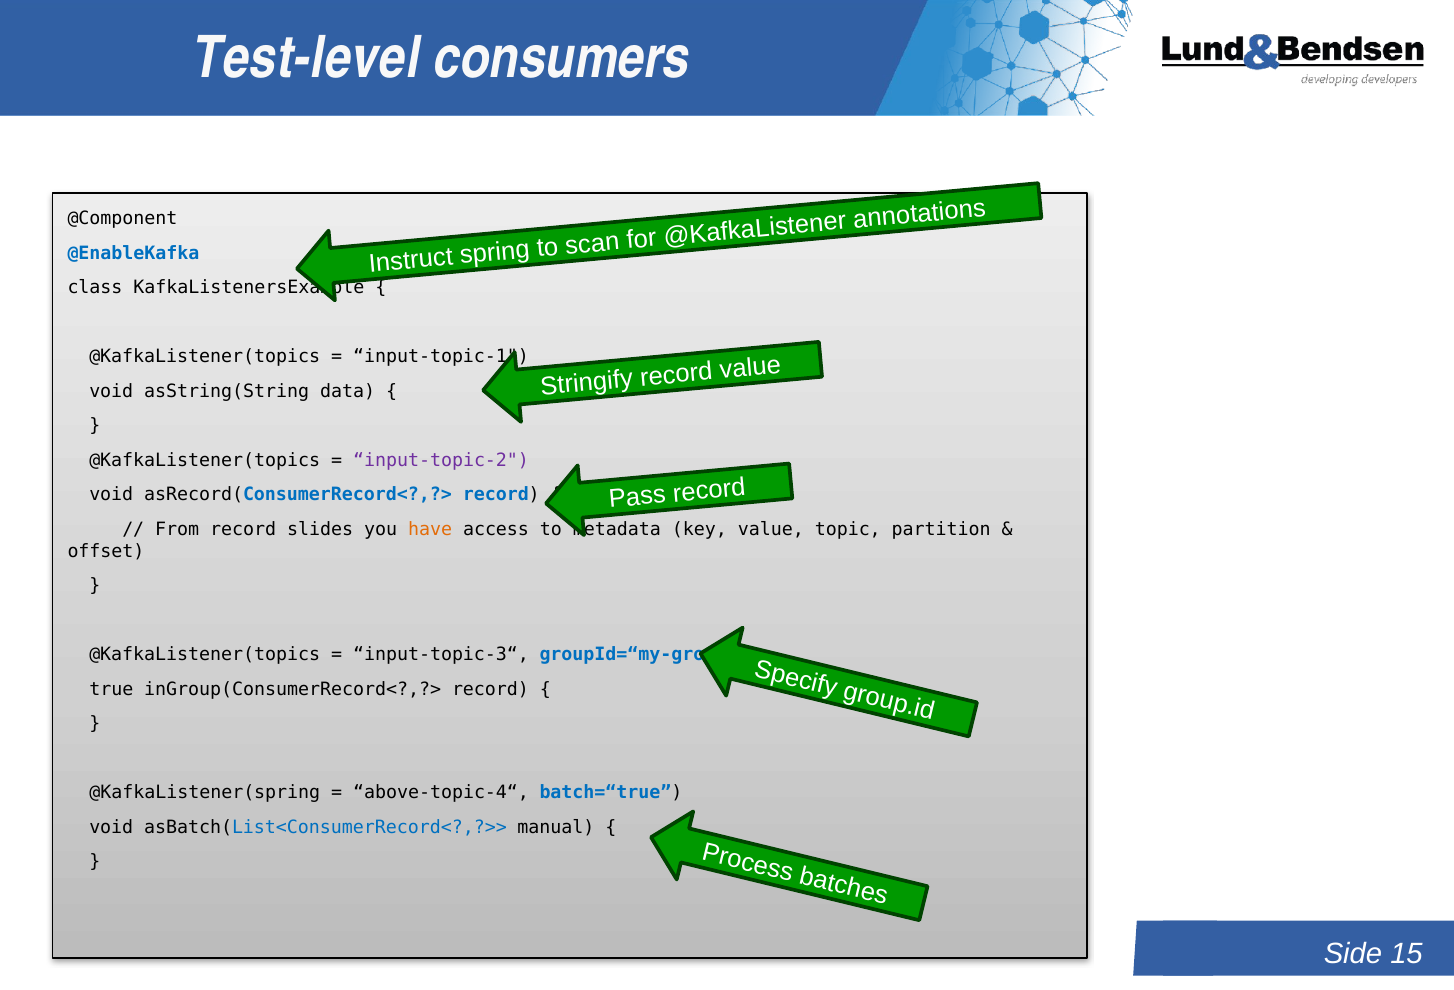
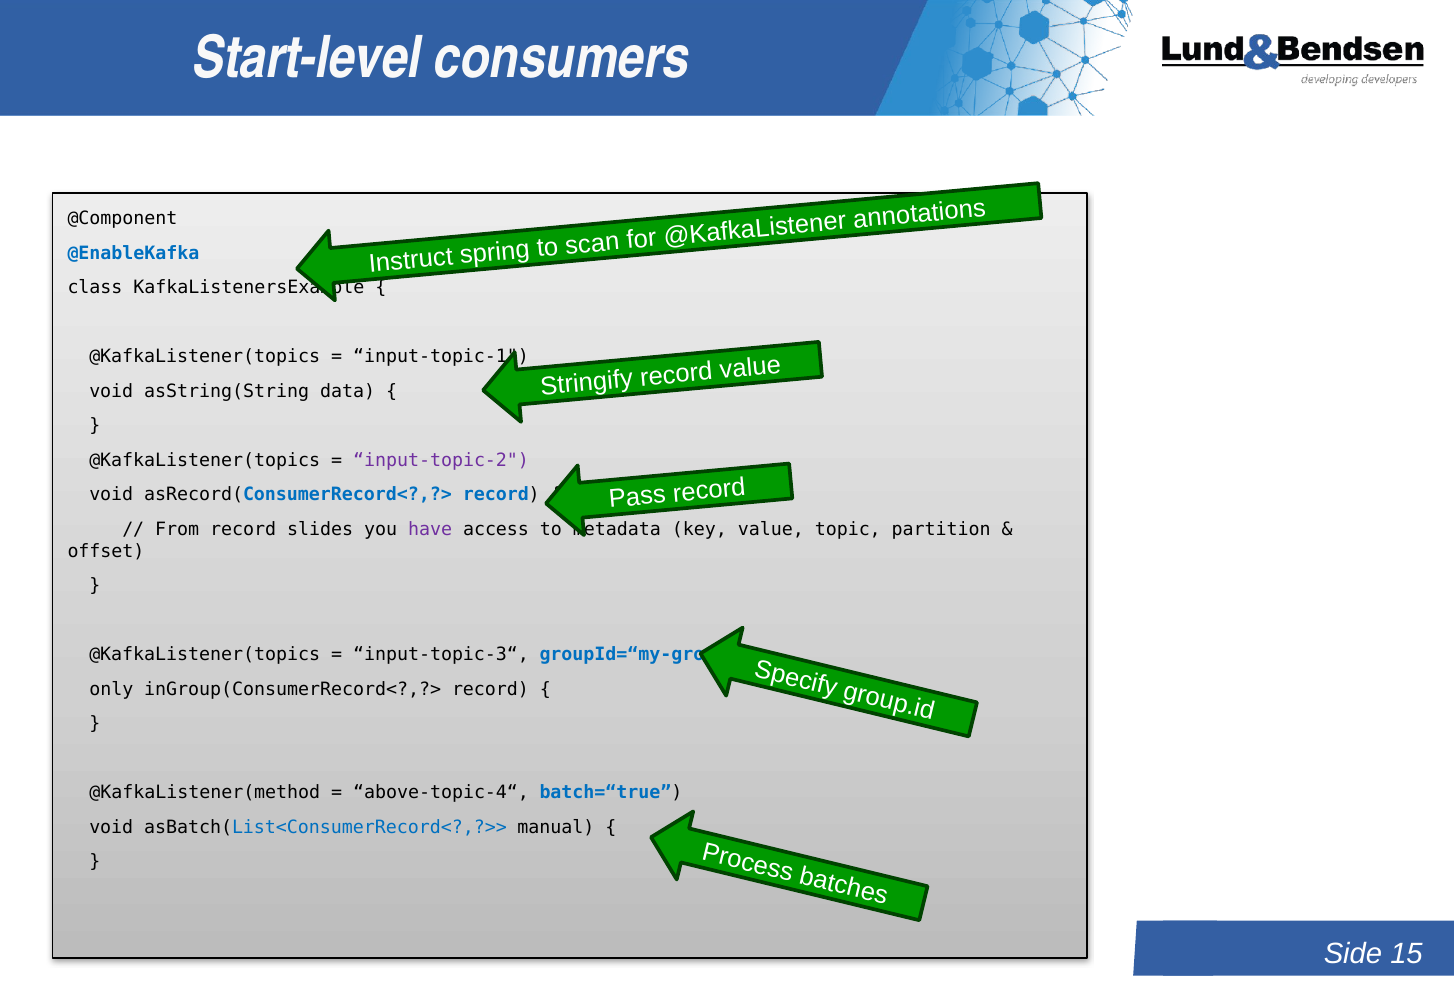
Test-level: Test-level -> Start-level
have colour: orange -> purple
true: true -> only
@KafkaListener(spring: @KafkaListener(spring -> @KafkaListener(method
